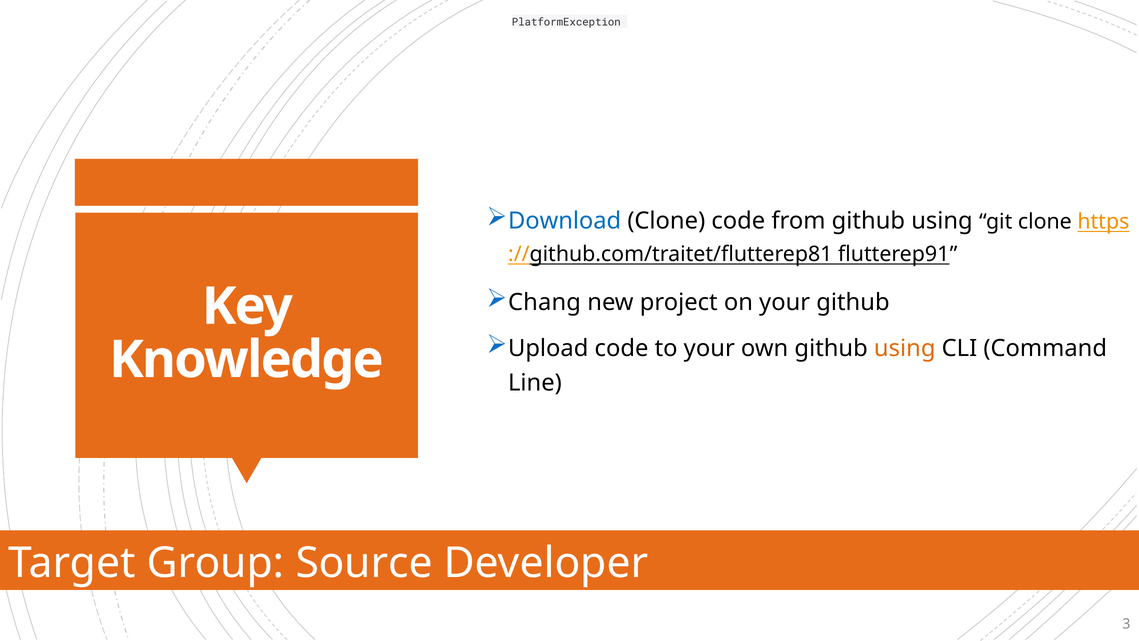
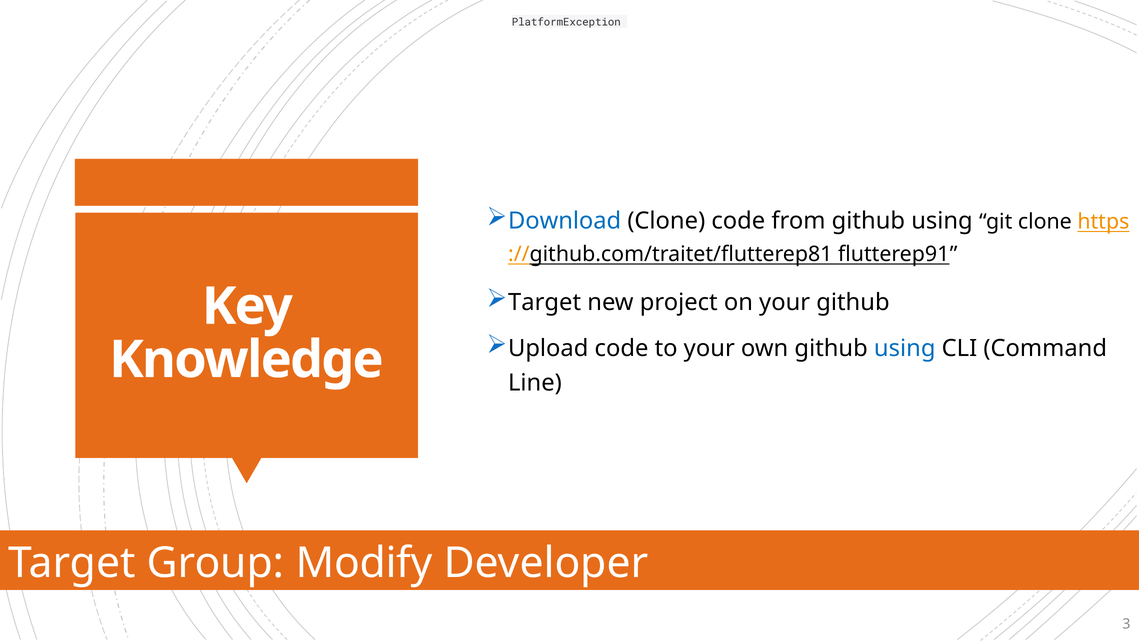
Chang at (545, 302): Chang -> Target
using at (905, 348) colour: orange -> blue
Source: Source -> Modify
